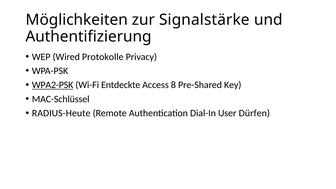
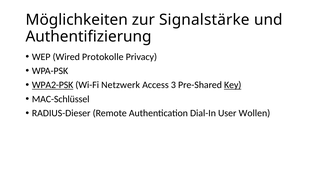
Entdeckte: Entdeckte -> Netzwerk
8: 8 -> 3
Key underline: none -> present
RADIUS-Heute: RADIUS-Heute -> RADIUS-Dieser
Dürfen: Dürfen -> Wollen
